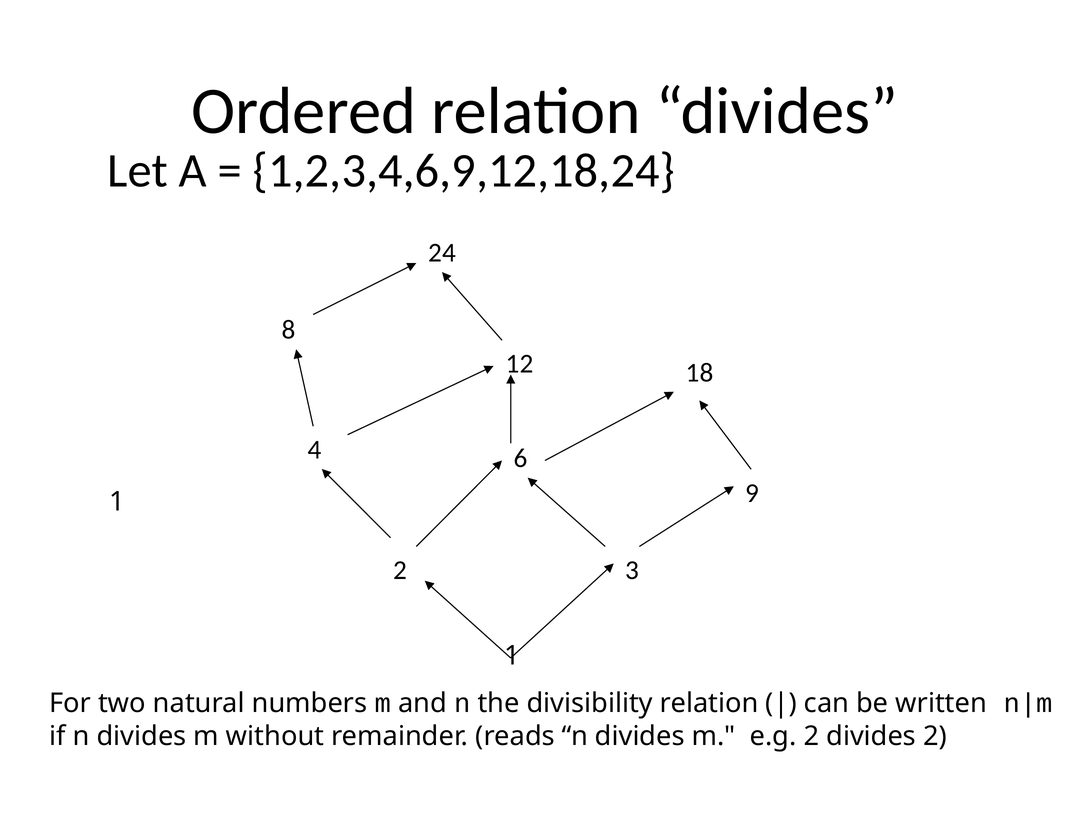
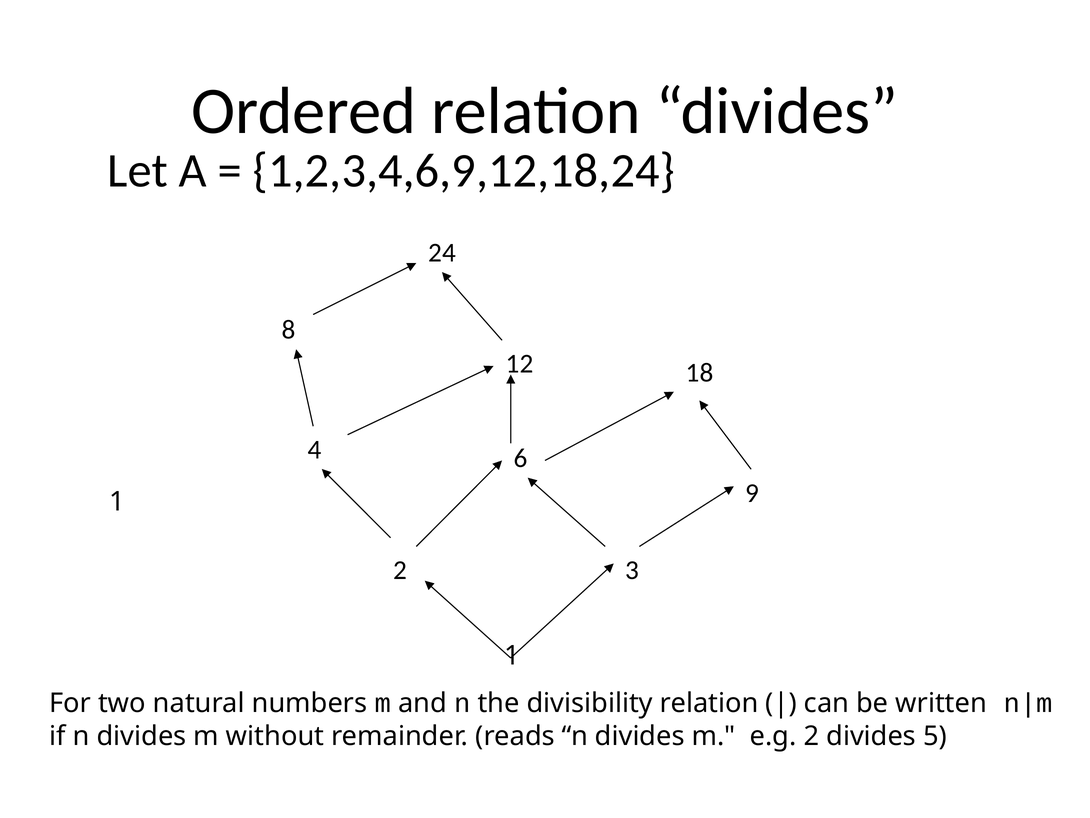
divides 2: 2 -> 5
